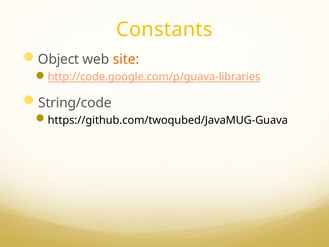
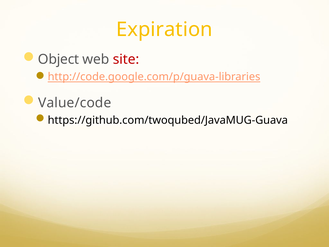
Constants: Constants -> Expiration
site colour: orange -> red
String/code: String/code -> Value/code
